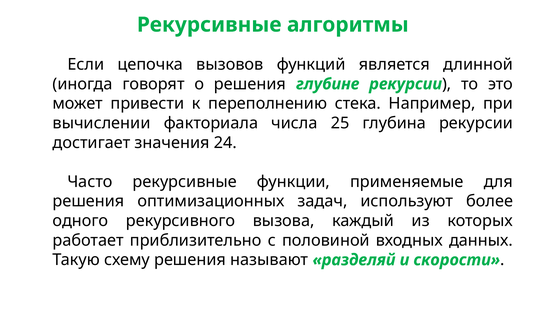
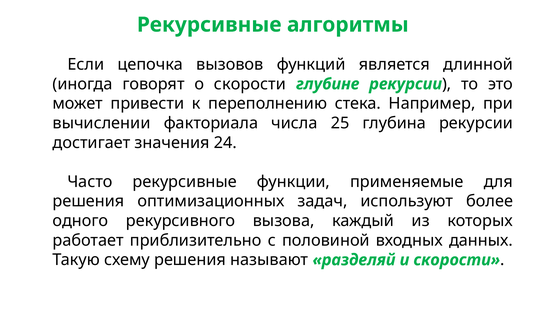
о решения: решения -> скорости
